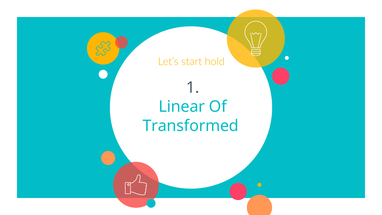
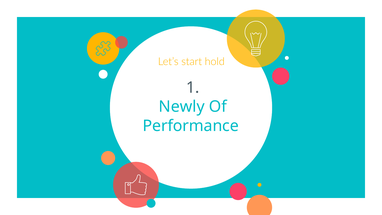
Linear: Linear -> Newly
Transformed: Transformed -> Performance
